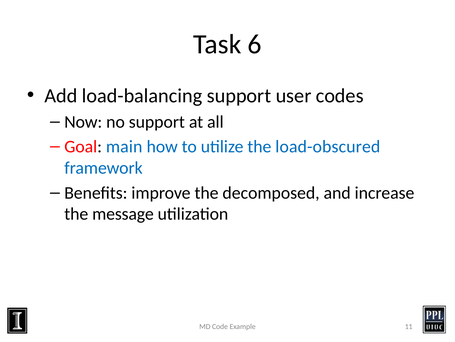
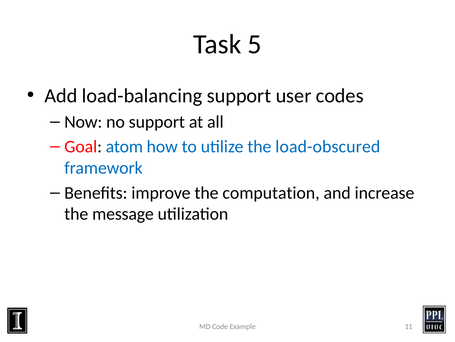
6: 6 -> 5
main: main -> atom
decomposed: decomposed -> computation
